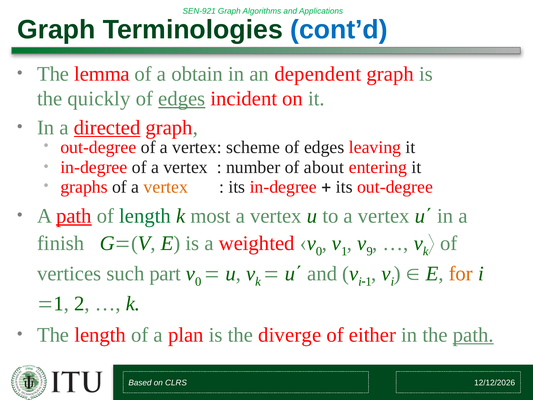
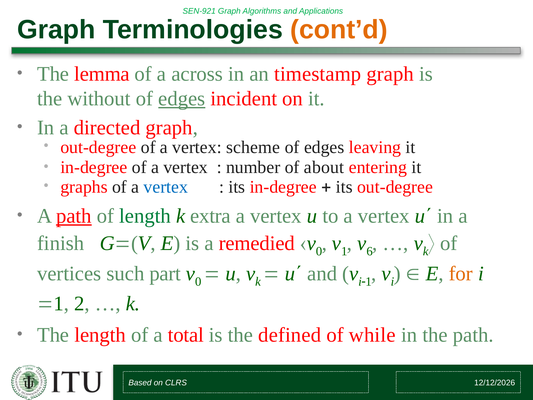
cont’d colour: blue -> orange
obtain: obtain -> across
dependent: dependent -> timestamp
quickly: quickly -> without
directed underline: present -> none
vertex at (166, 187) colour: orange -> blue
most: most -> extra
weighted: weighted -> remedied
9: 9 -> 6
plan: plan -> total
diverge: diverge -> defined
either: either -> while
path at (473, 335) underline: present -> none
